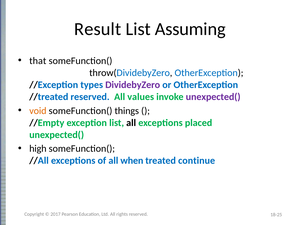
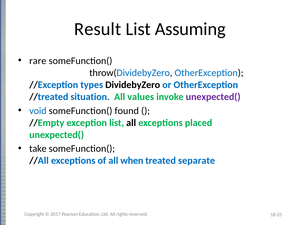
that: that -> rare
DividebyZero colour: purple -> black
//treated reserved: reserved -> situation
void colour: orange -> blue
things: things -> found
high: high -> take
continue: continue -> separate
